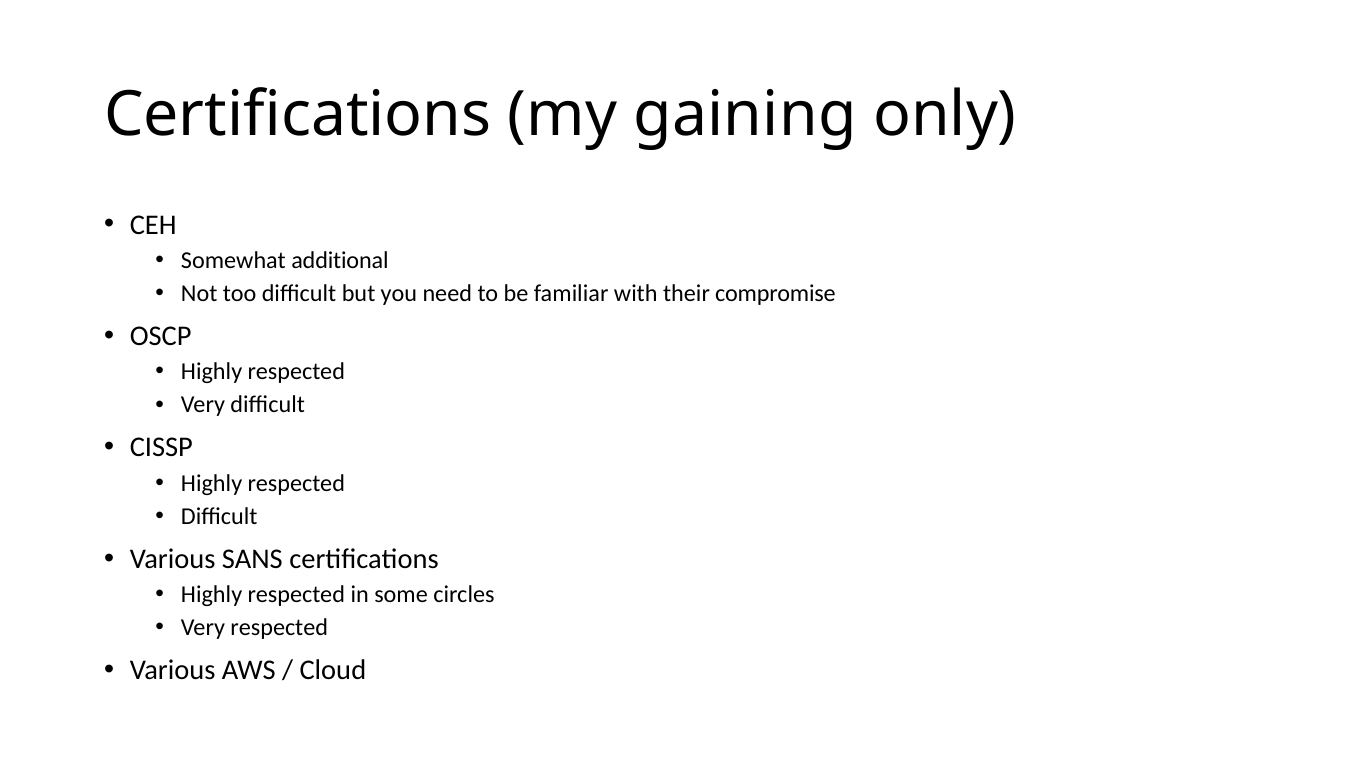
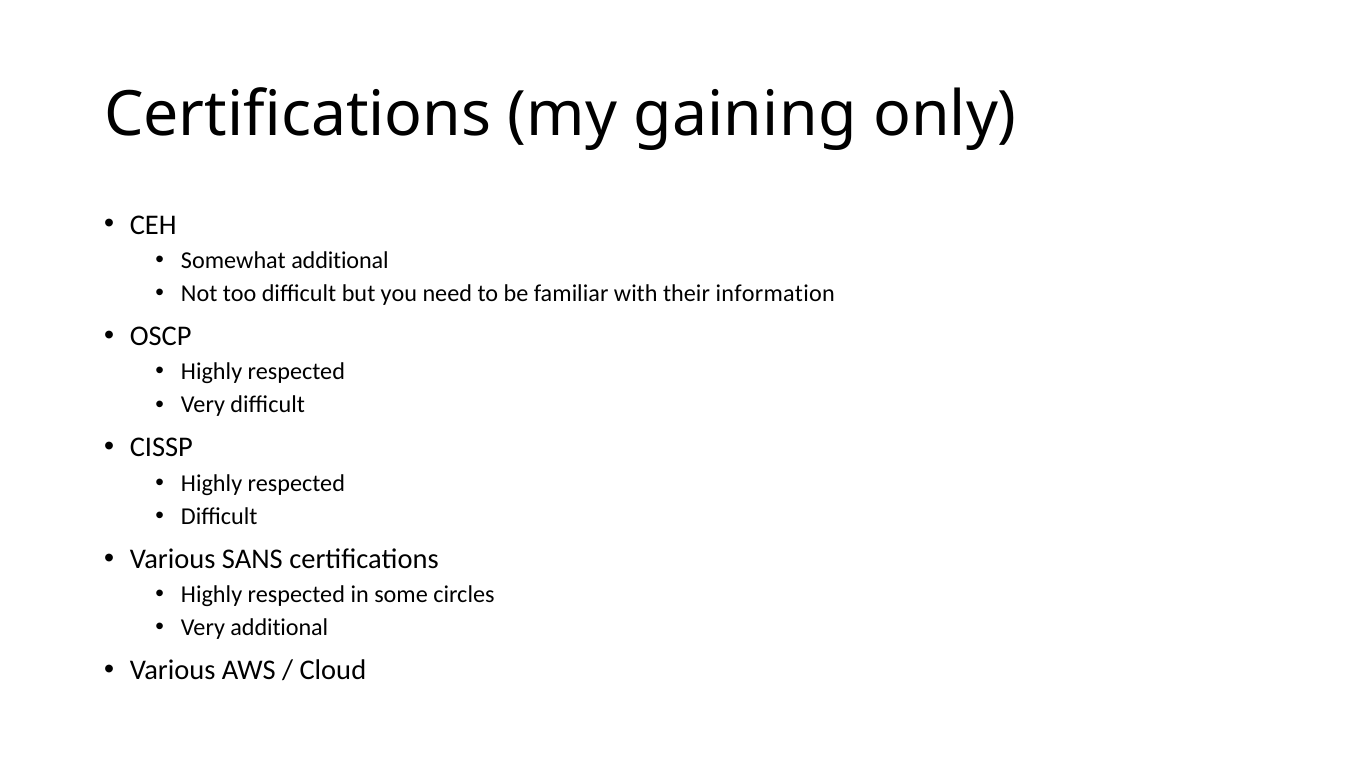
compromise: compromise -> information
Very respected: respected -> additional
